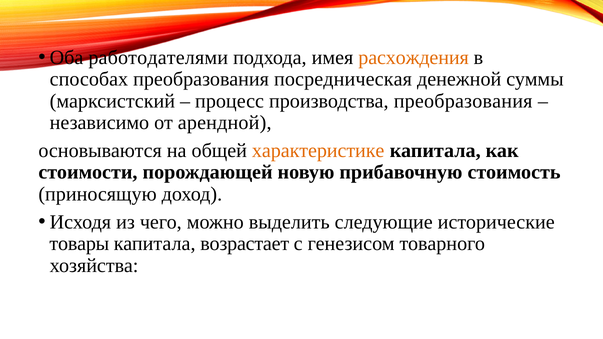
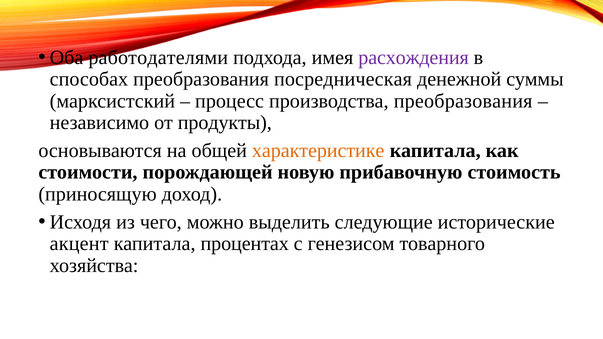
расхождения colour: orange -> purple
арендной: арендной -> продукты
товары: товары -> акцент
возрастает: возрастает -> процентах
